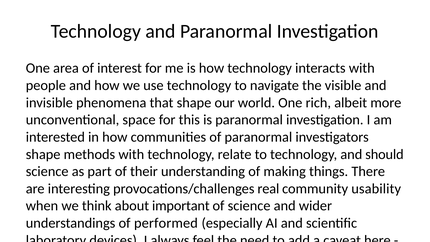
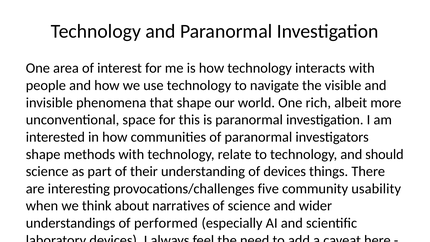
of making: making -> devices
provocations/challenges real: real -> five
about important: important -> narratives
